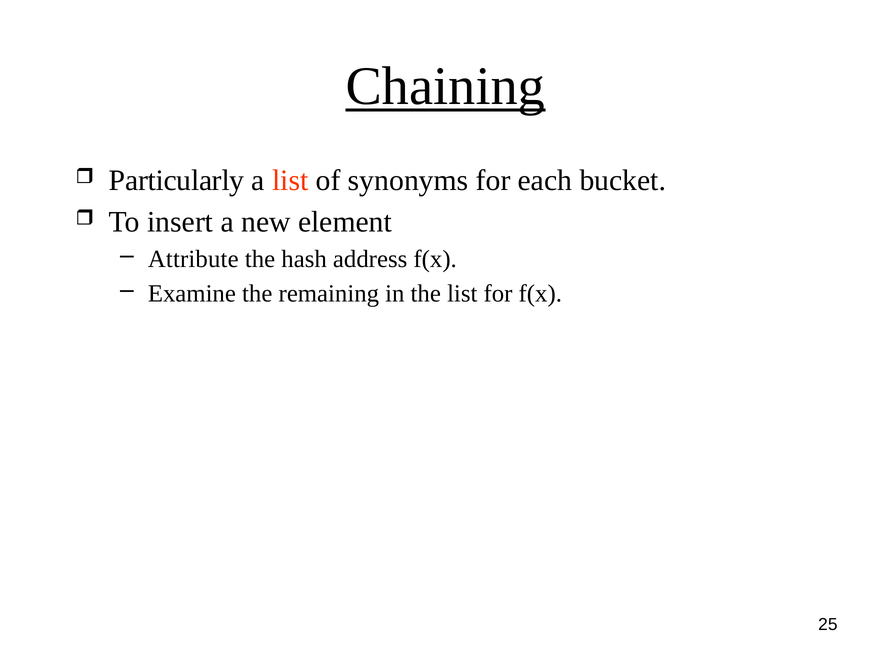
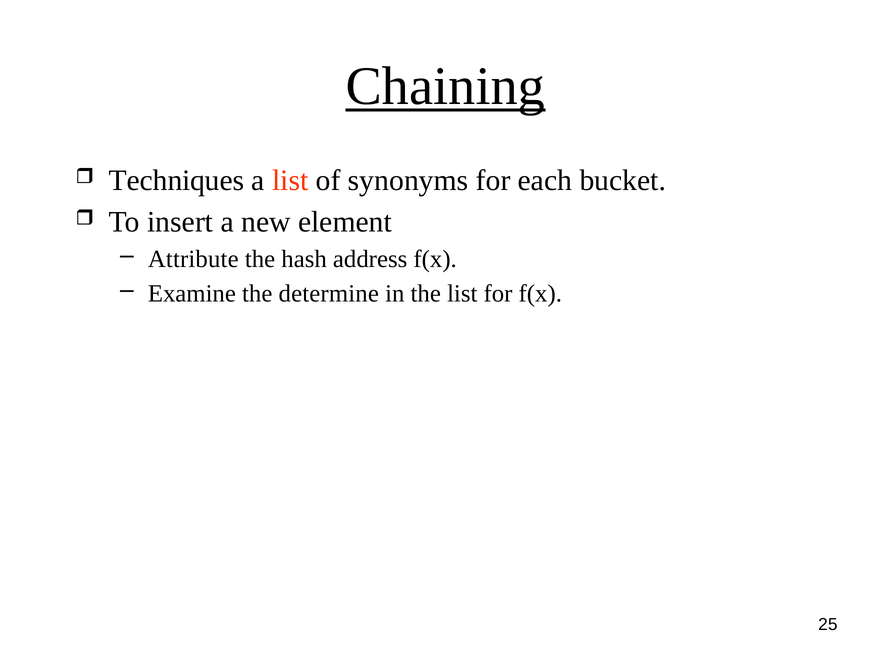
Particularly: Particularly -> Techniques
remaining: remaining -> determine
